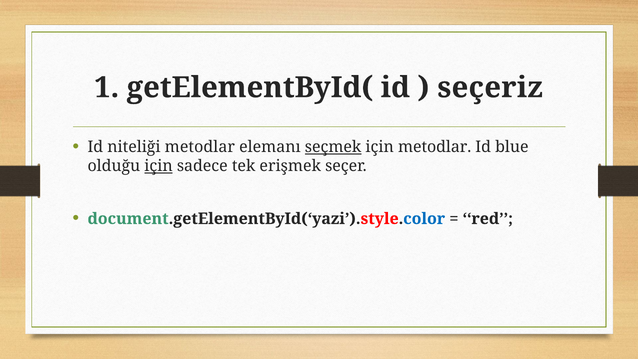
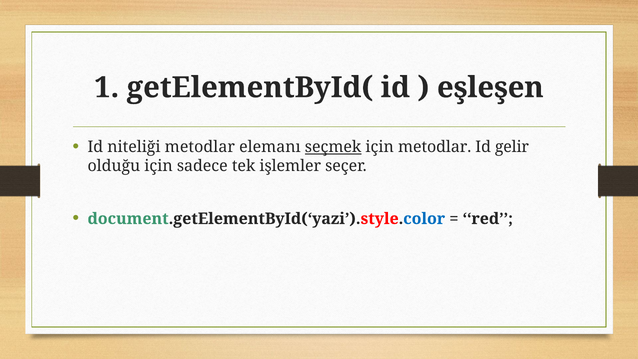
seçeriz: seçeriz -> eşleşen
blue: blue -> gelir
için at (159, 166) underline: present -> none
erişmek: erişmek -> işlemler
